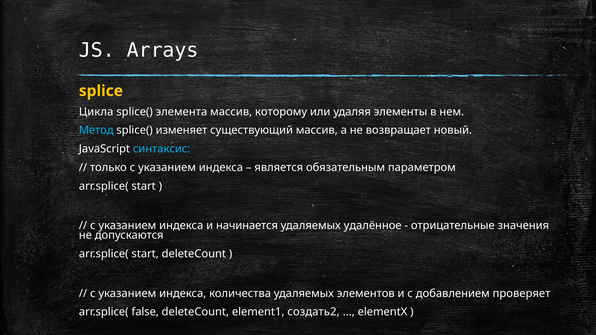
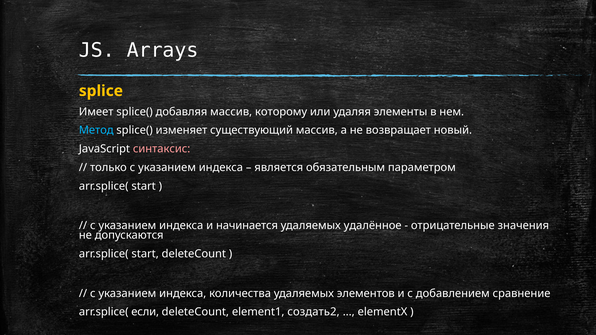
Цикла: Цикла -> Имеет
элемента: элемента -> добавляя
синтаксис colour: light blue -> pink
проверяет: проверяет -> сравнение
false: false -> если
